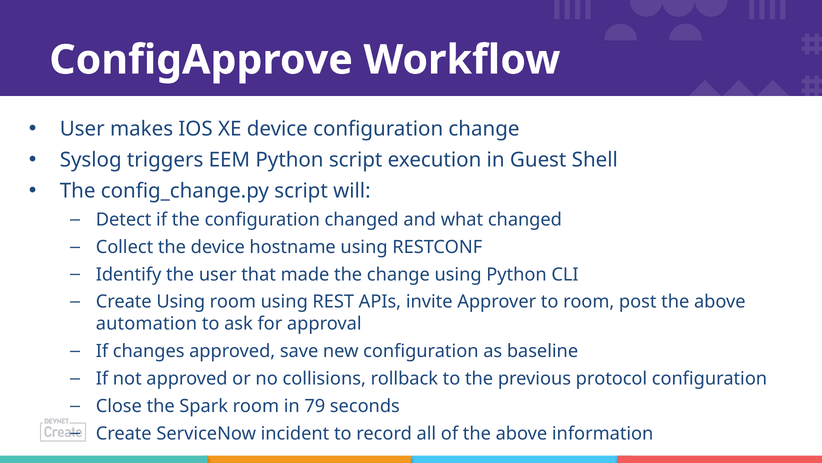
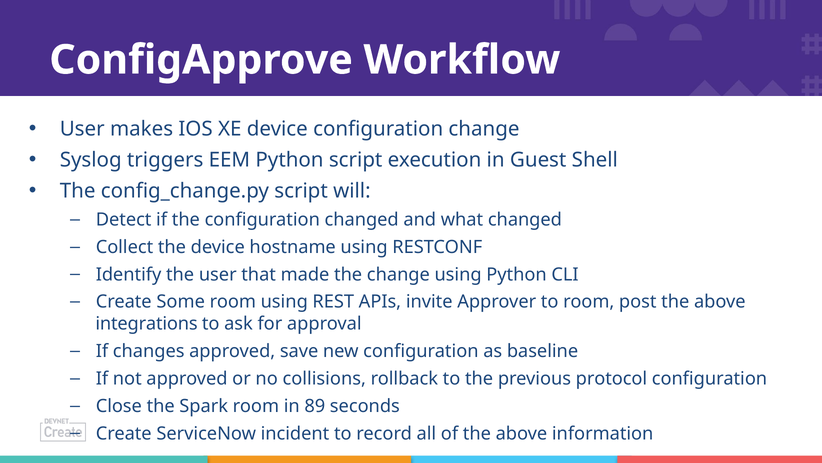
Create Using: Using -> Some
automation: automation -> integrations
79: 79 -> 89
